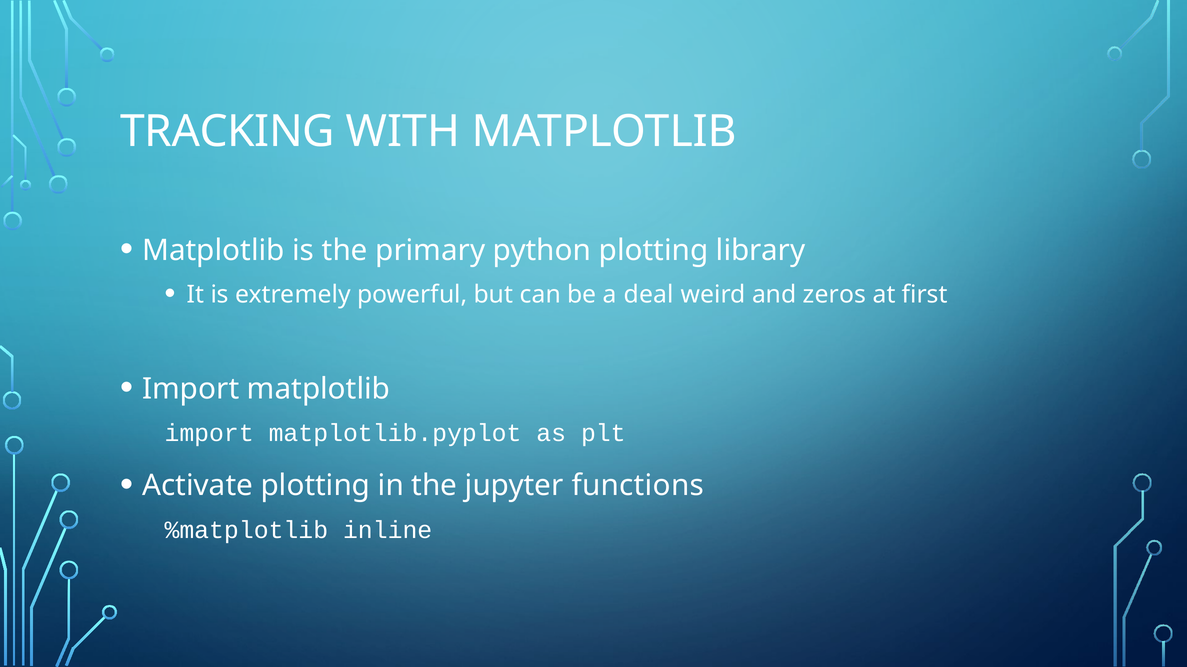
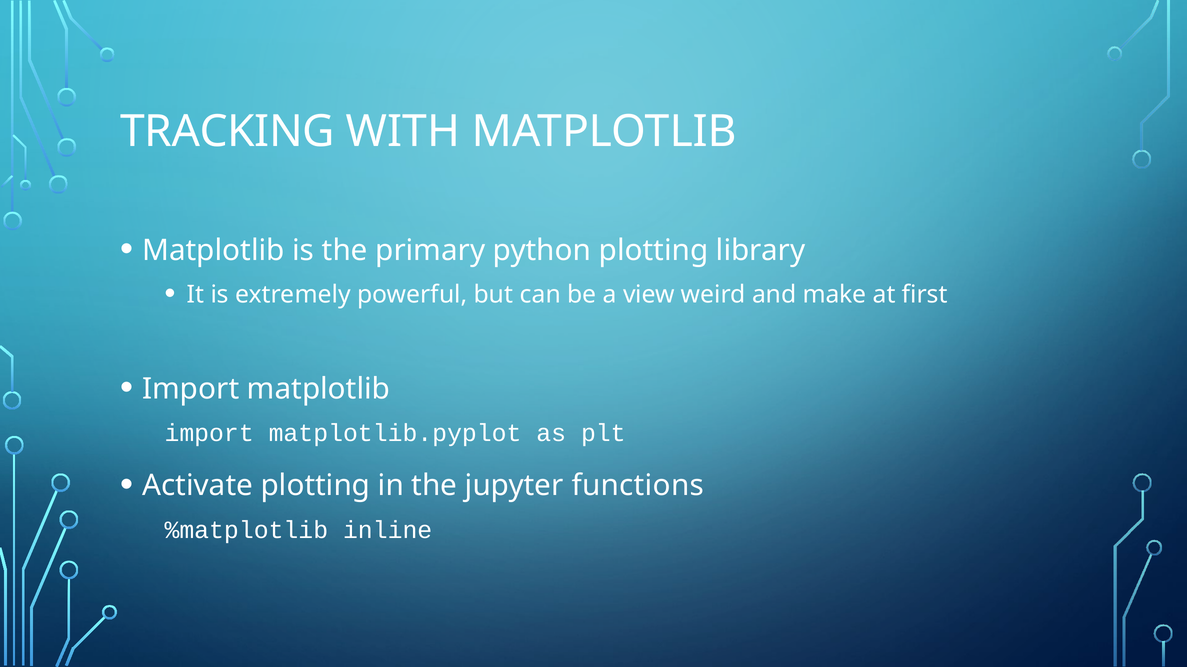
deal: deal -> view
zeros: zeros -> make
